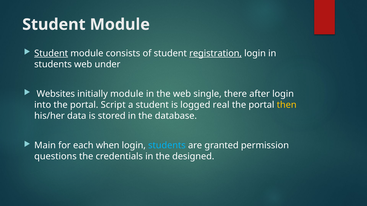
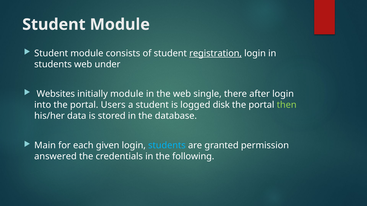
Student at (51, 53) underline: present -> none
Script: Script -> Users
real: real -> disk
then colour: yellow -> light green
when: when -> given
questions: questions -> answered
designed: designed -> following
